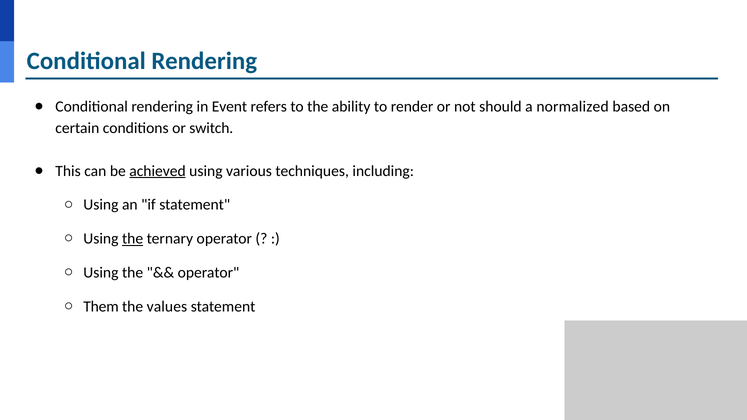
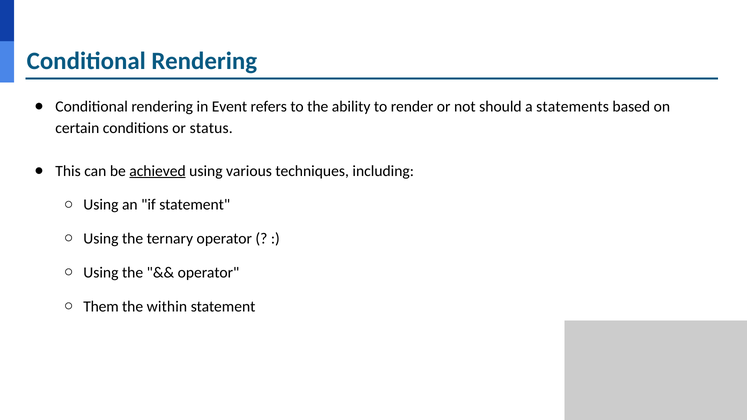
normalized: normalized -> statements
switch: switch -> status
the at (133, 239) underline: present -> none
values: values -> within
